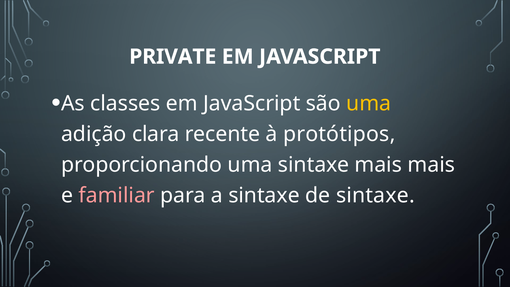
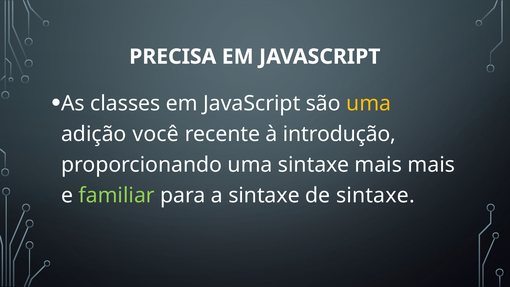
PRIVATE: PRIVATE -> PRECISA
clara: clara -> você
protótipos: protótipos -> introdução
familiar colour: pink -> light green
